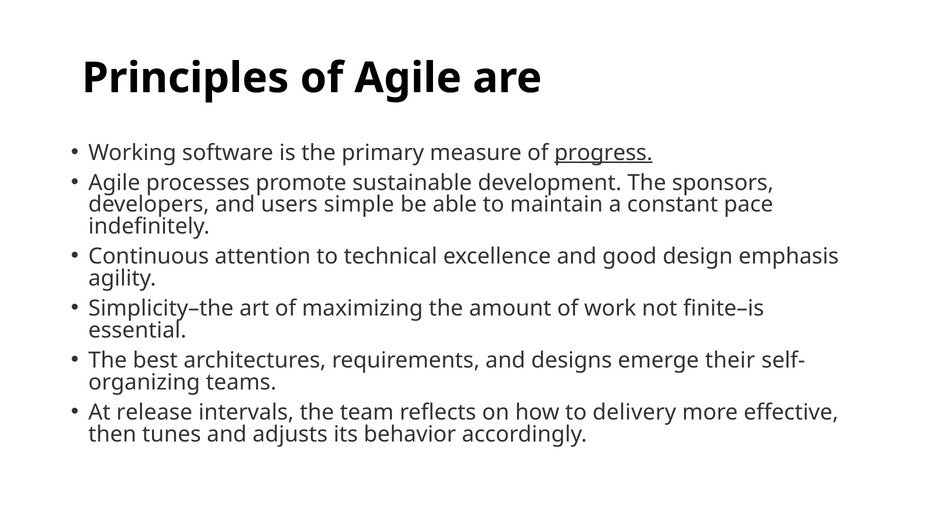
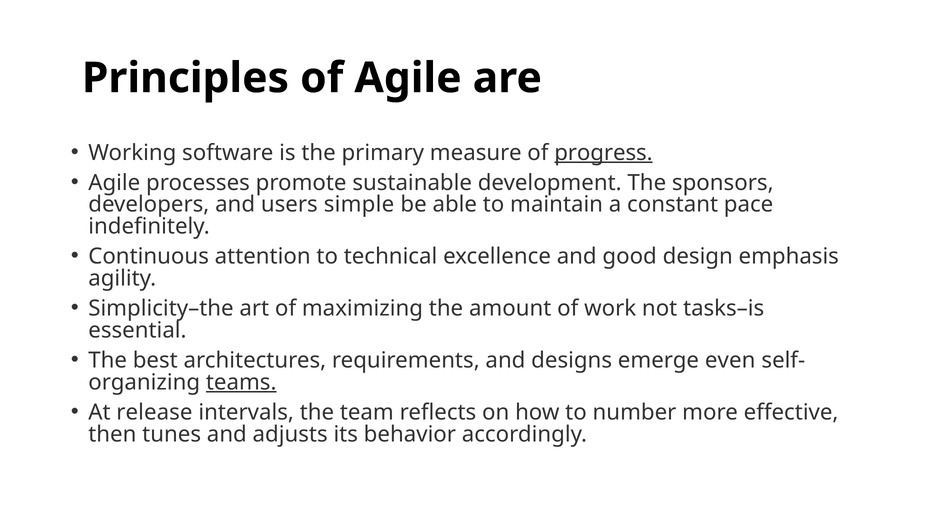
finite–is: finite–is -> tasks–is
their: their -> even
teams underline: none -> present
delivery: delivery -> number
